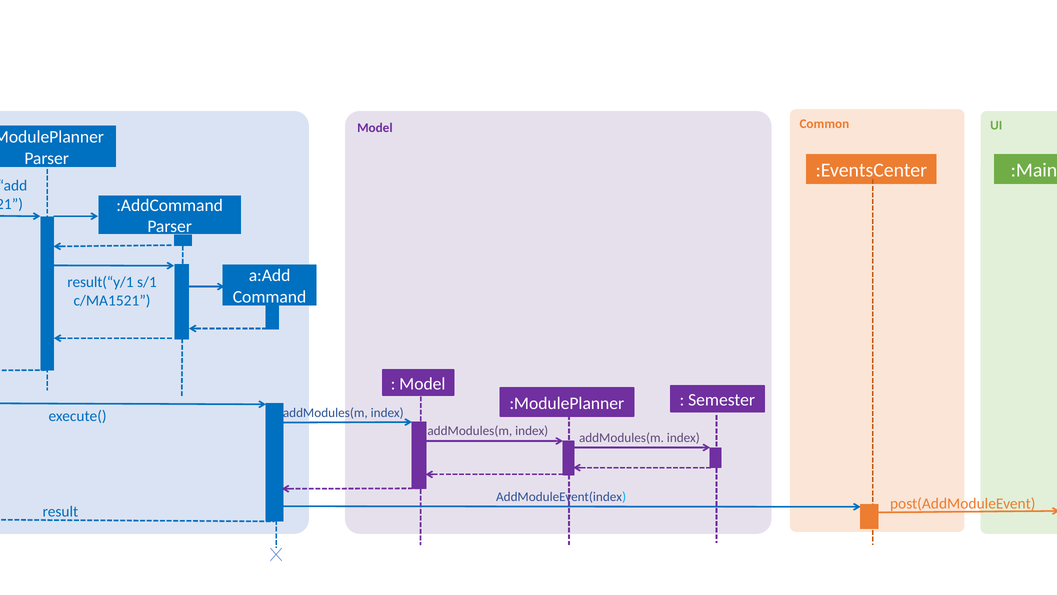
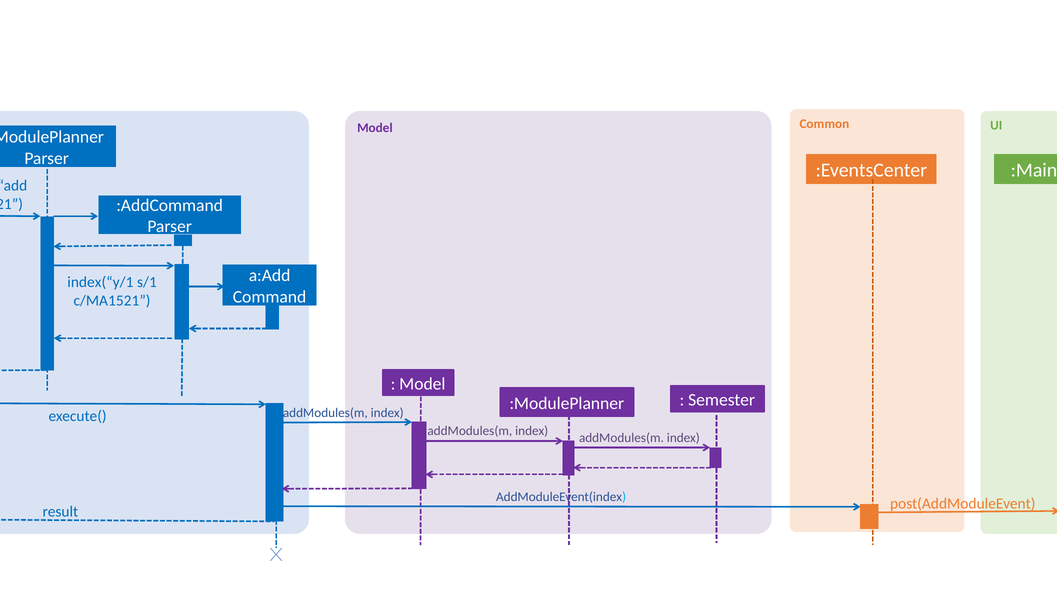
result(“y/1: result(“y/1 -> index(“y/1
